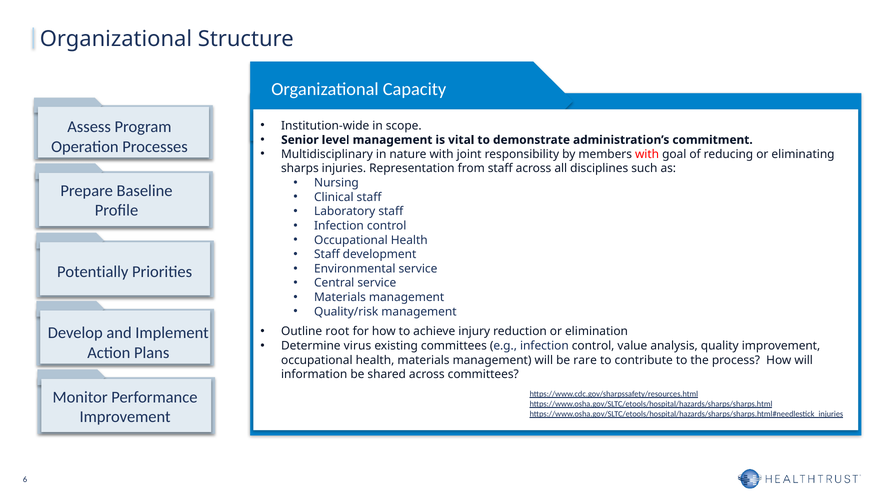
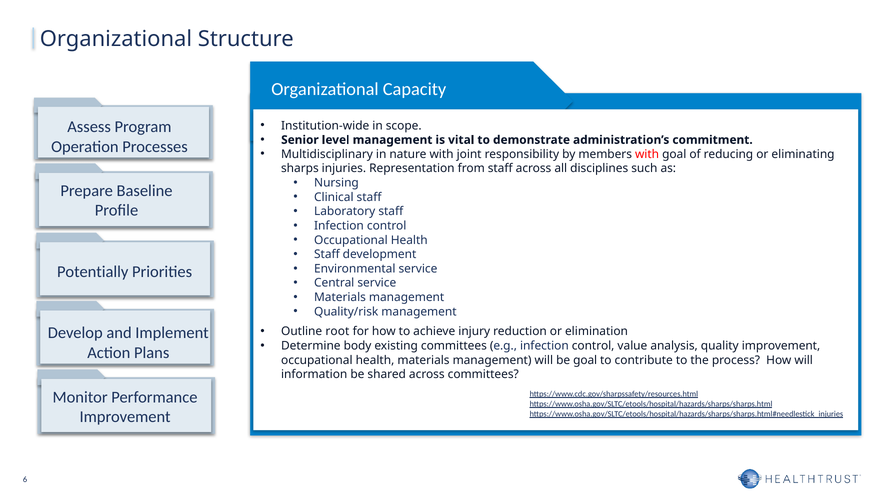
virus: virus -> body
be rare: rare -> goal
